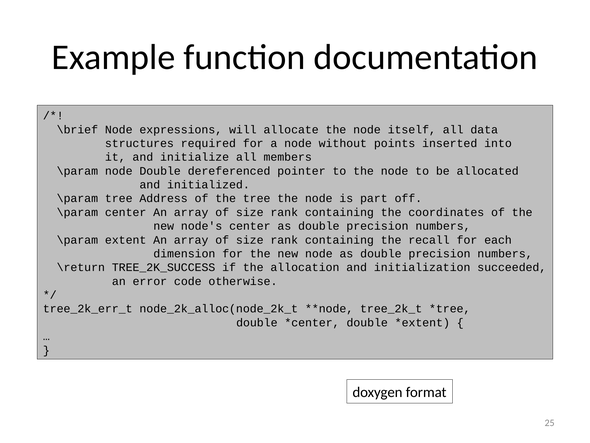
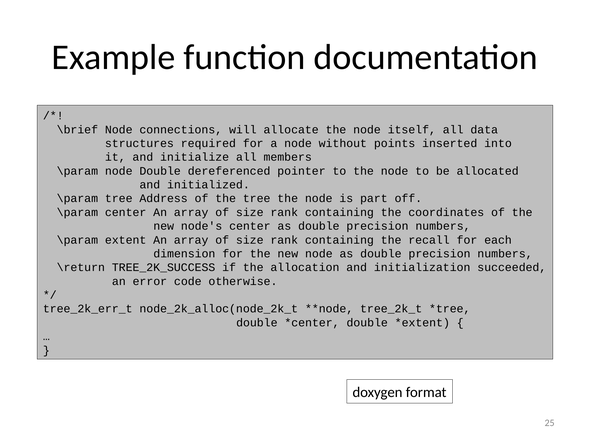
expressions: expressions -> connections
